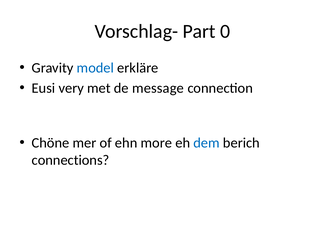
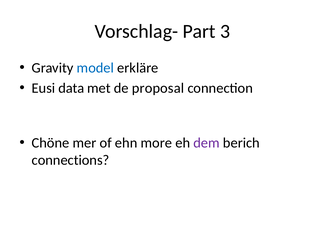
0: 0 -> 3
very: very -> data
message: message -> proposal
dem colour: blue -> purple
